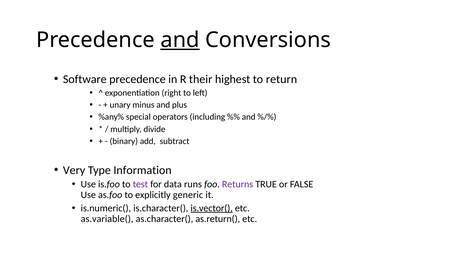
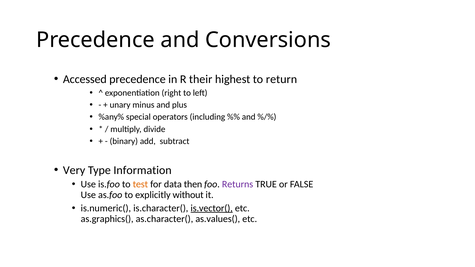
and at (180, 40) underline: present -> none
Software: Software -> Accessed
test colour: purple -> orange
runs: runs -> then
generic: generic -> without
as.variable(: as.variable( -> as.graphics(
as.return(: as.return( -> as.values(
